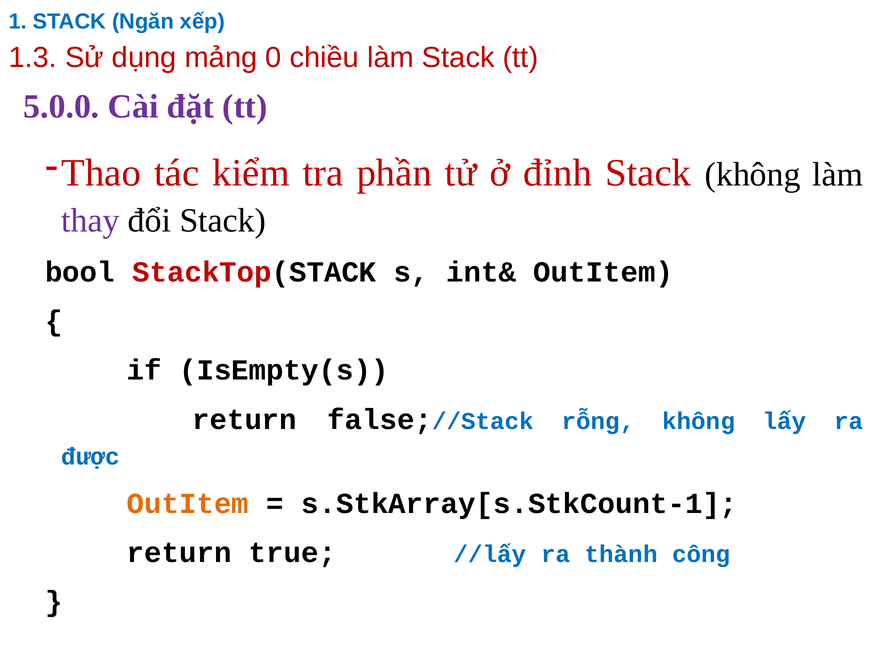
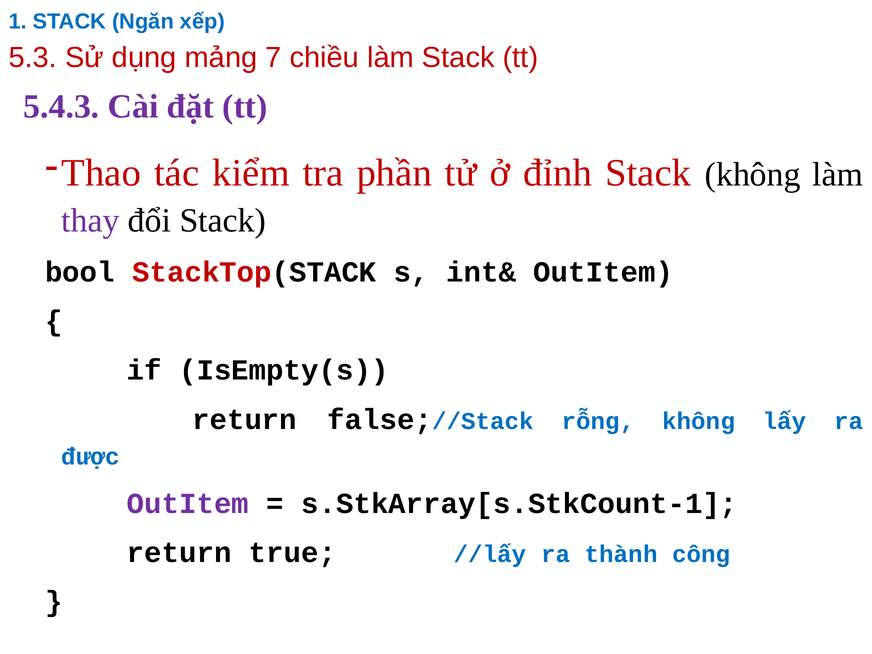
1.3: 1.3 -> 5.3
0: 0 -> 7
5.0.0: 5.0.0 -> 5.4.3
OutItem at (188, 503) colour: orange -> purple
